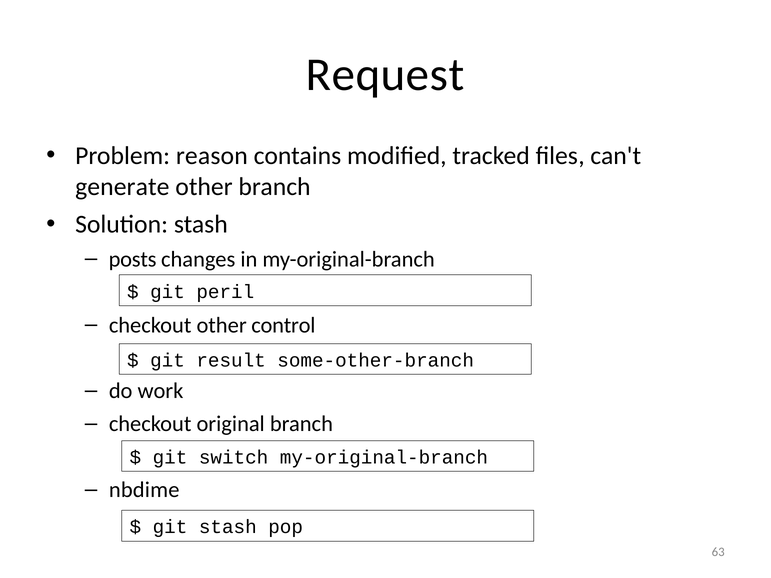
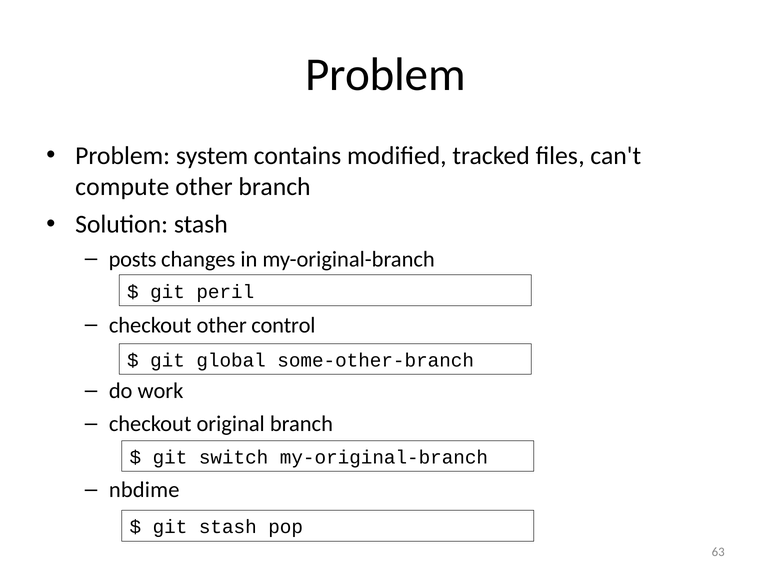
Request at (385, 75): Request -> Problem
reason: reason -> system
generate: generate -> compute
result: result -> global
